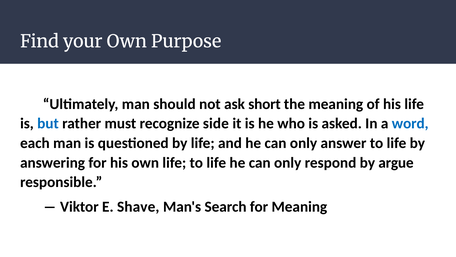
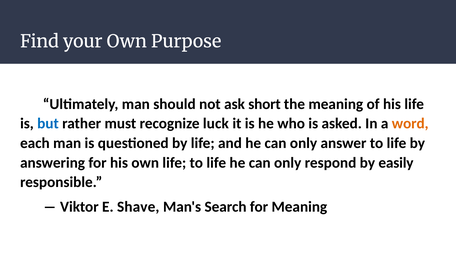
side: side -> luck
word colour: blue -> orange
argue: argue -> easily
